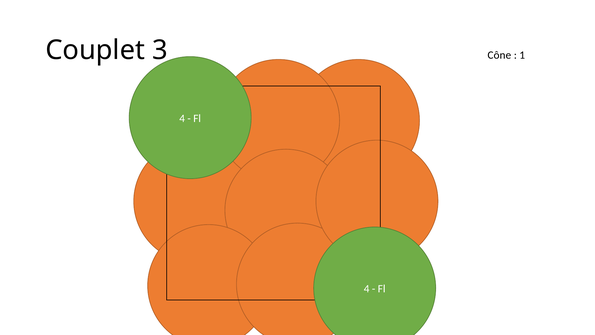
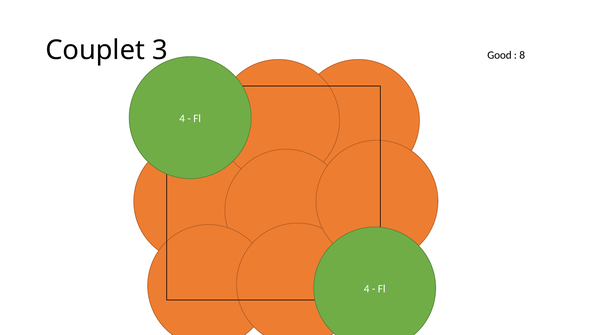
Cône: Cône -> Good
1: 1 -> 8
